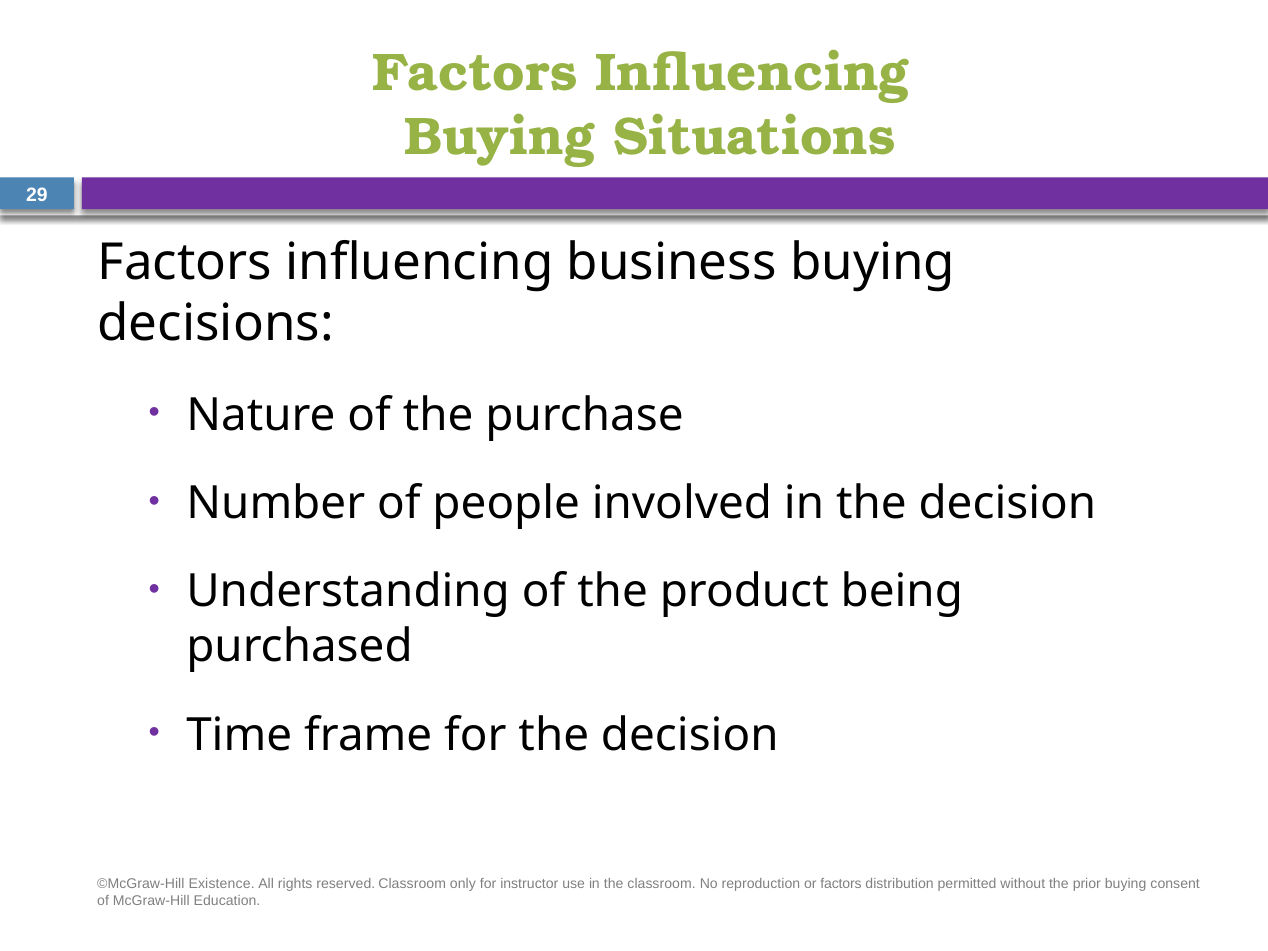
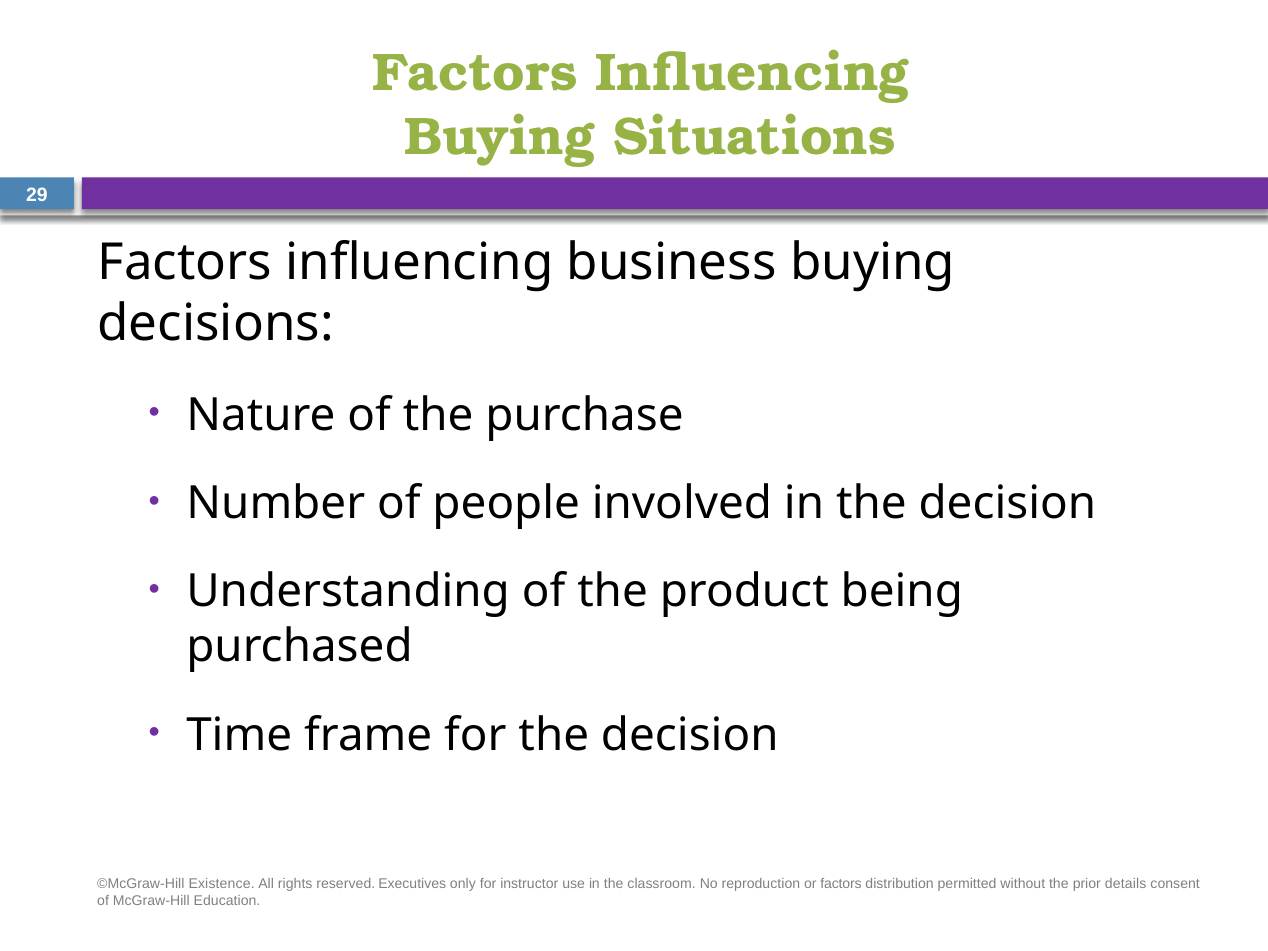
reserved Classroom: Classroom -> Executives
prior buying: buying -> details
